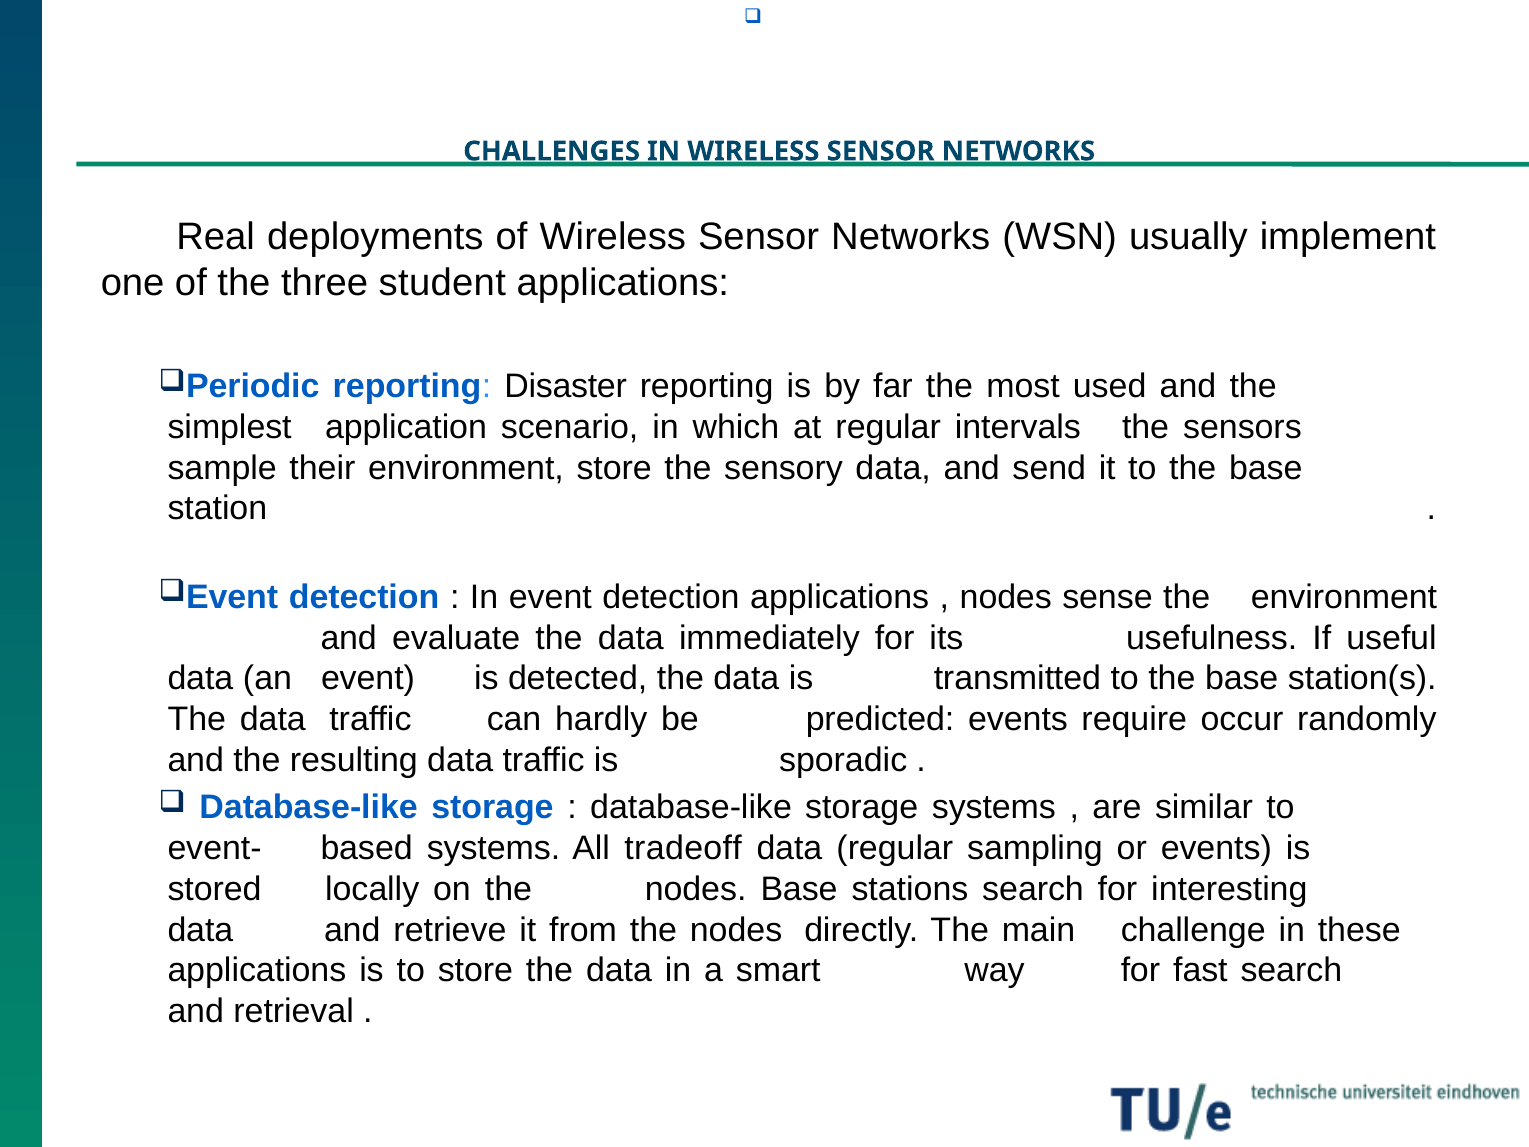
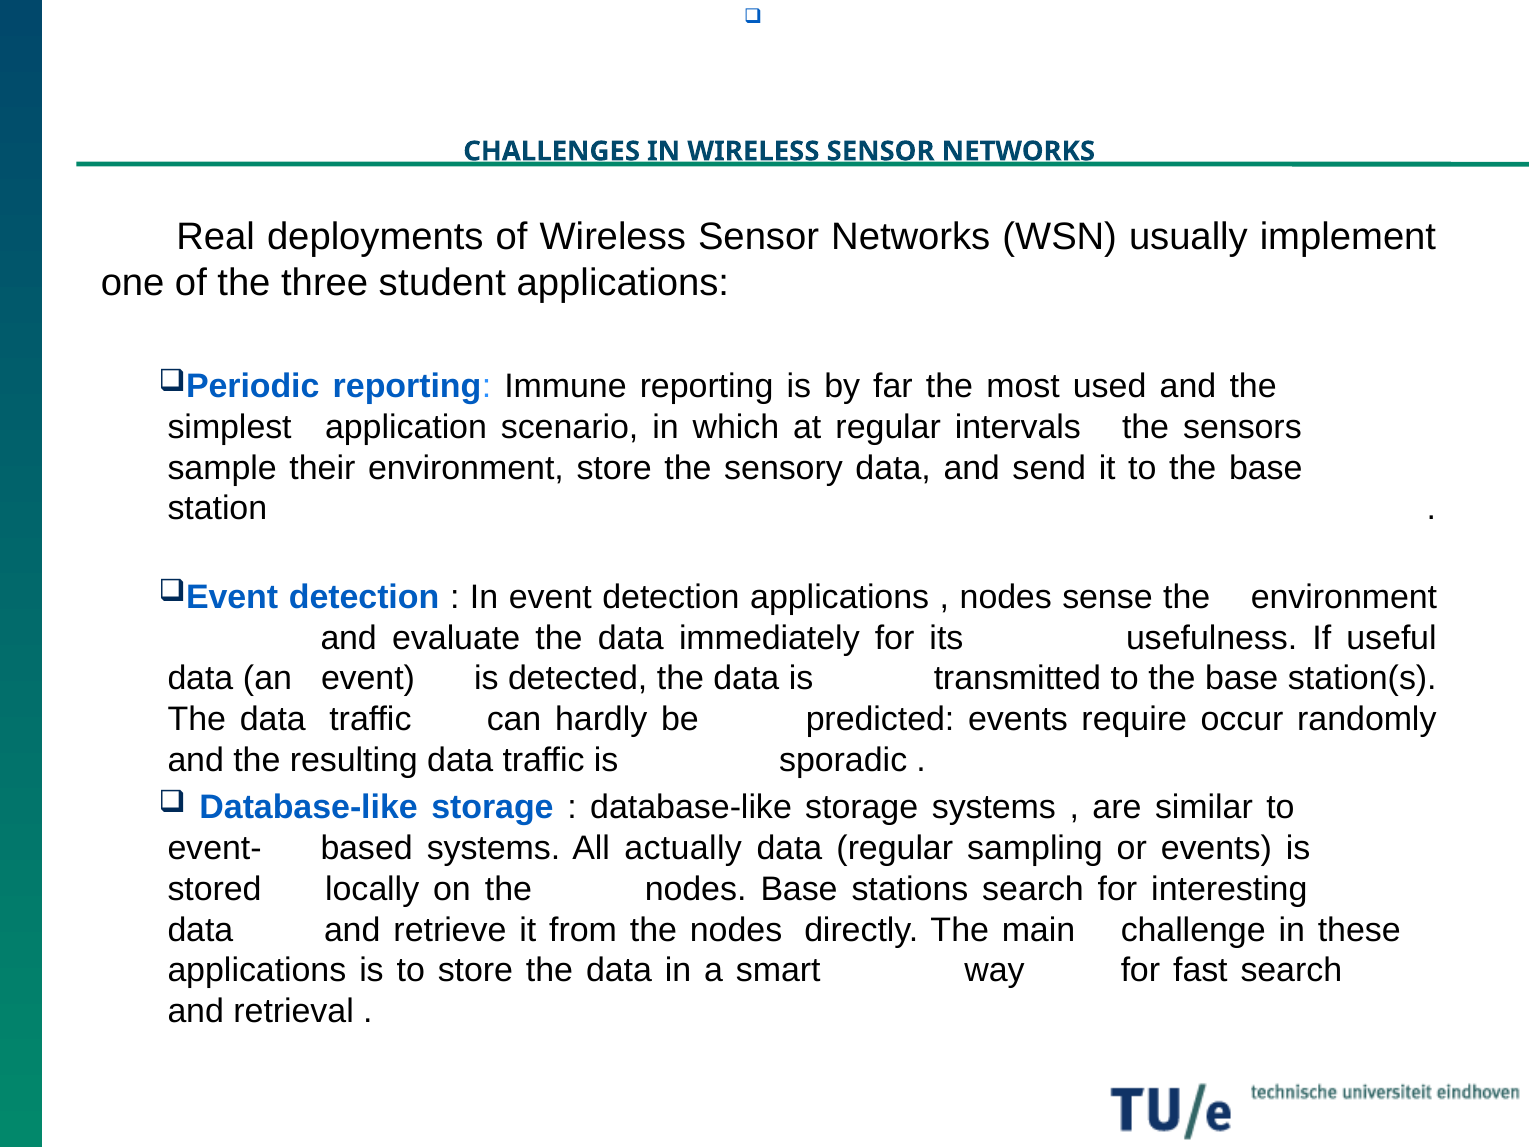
Disaster: Disaster -> Immune
tradeoff: tradeoff -> actually
